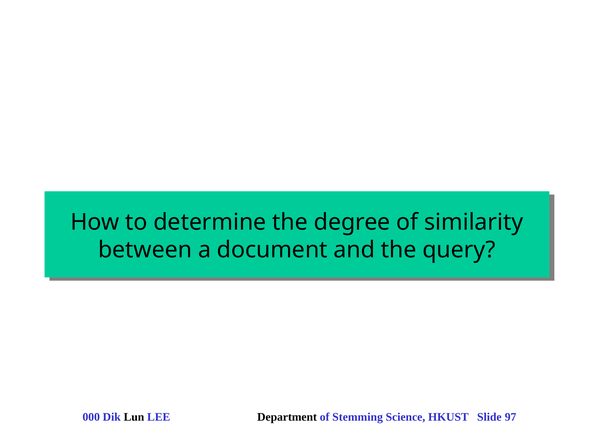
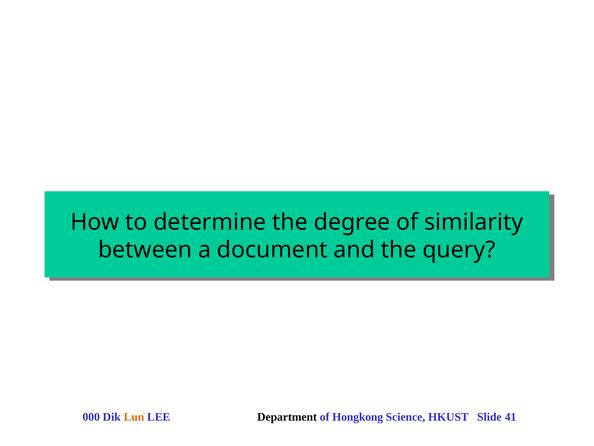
Lun colour: black -> orange
Stemming: Stemming -> Hongkong
97: 97 -> 41
